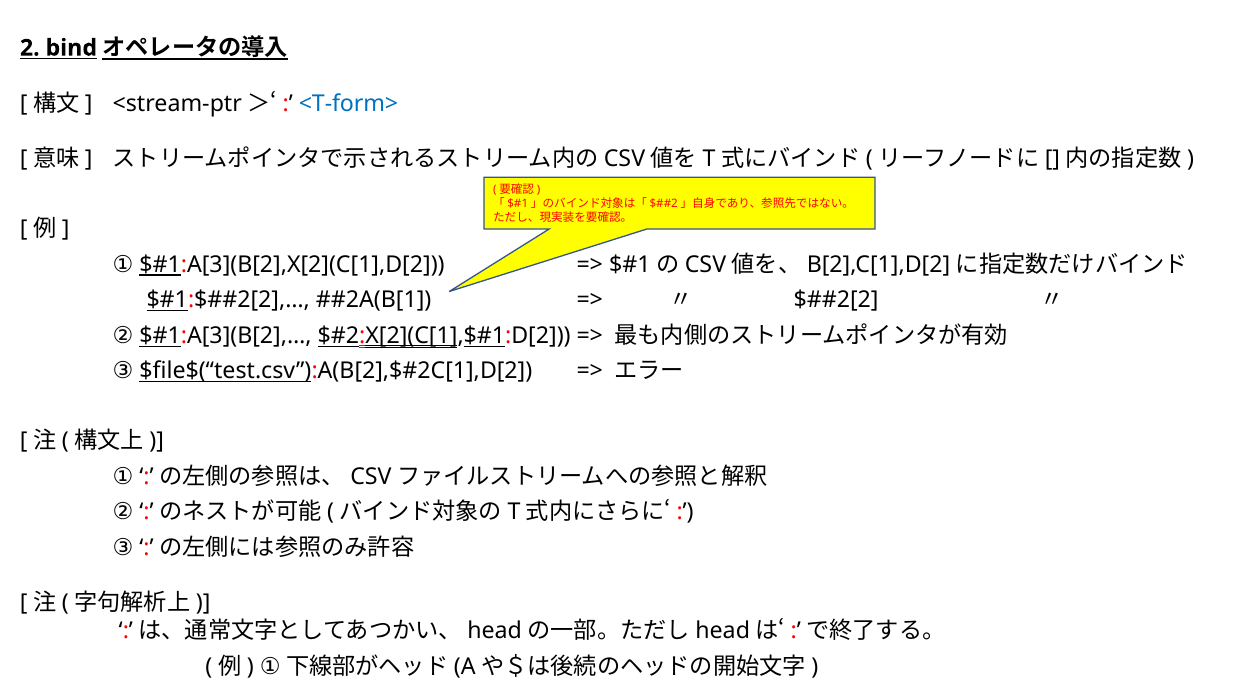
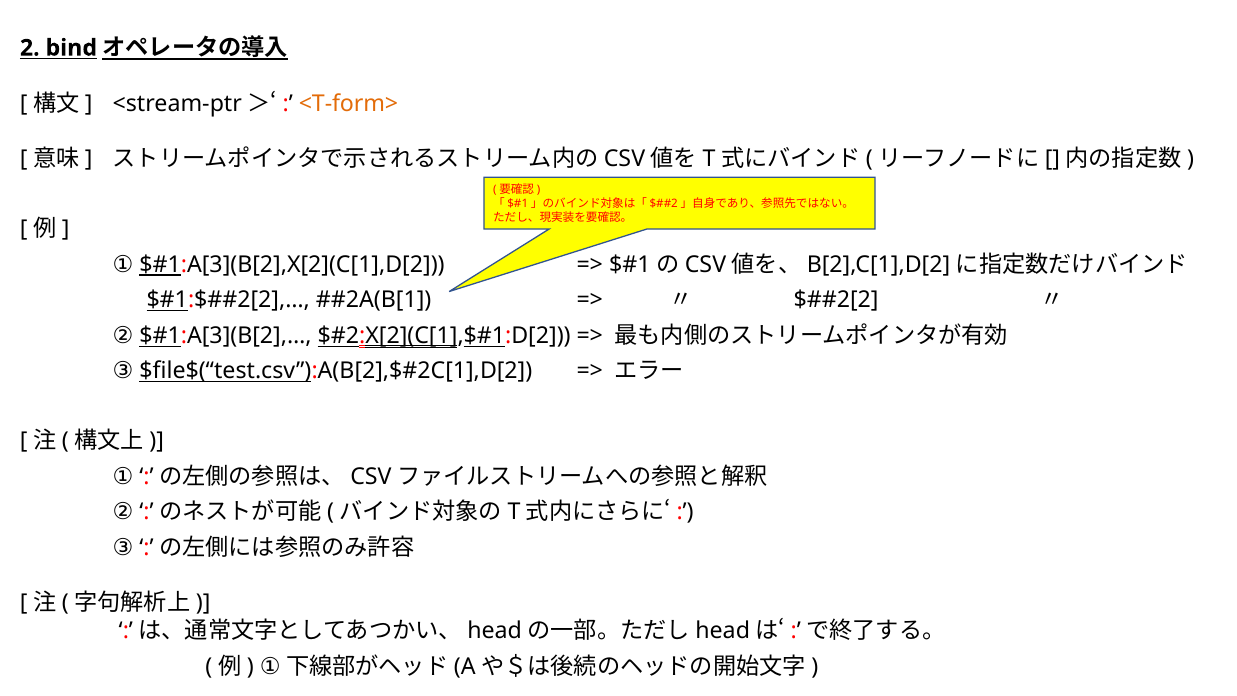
<T-form> colour: blue -> orange
